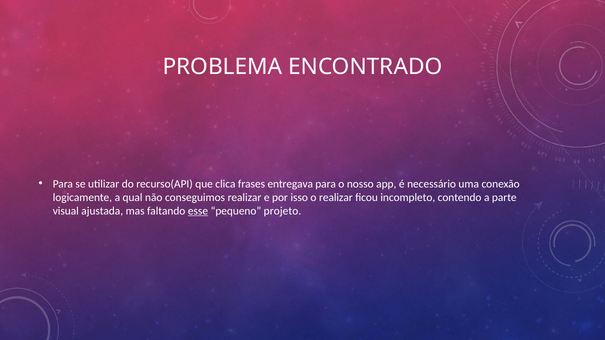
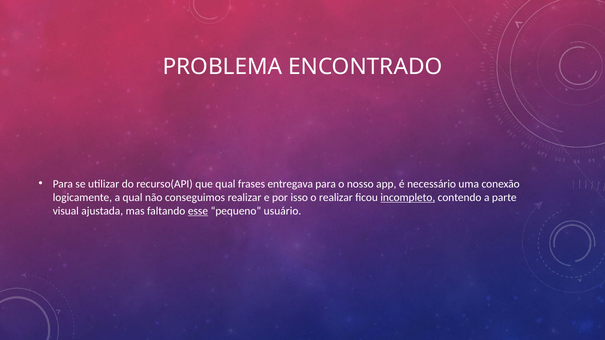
que clica: clica -> qual
incompleto underline: none -> present
projeto: projeto -> usuário
